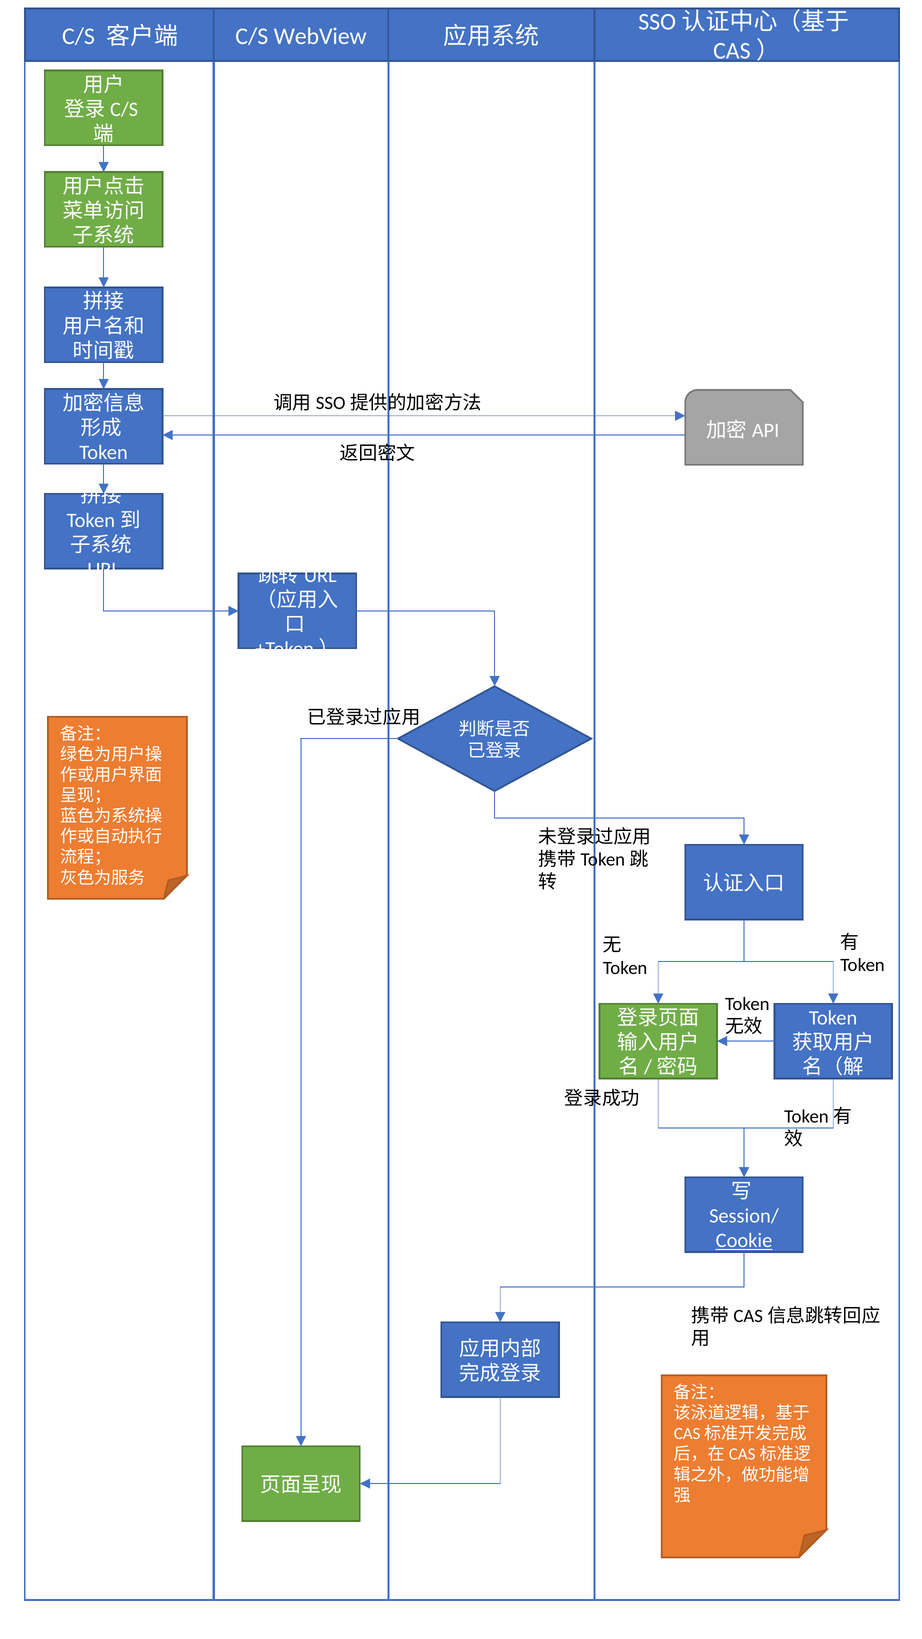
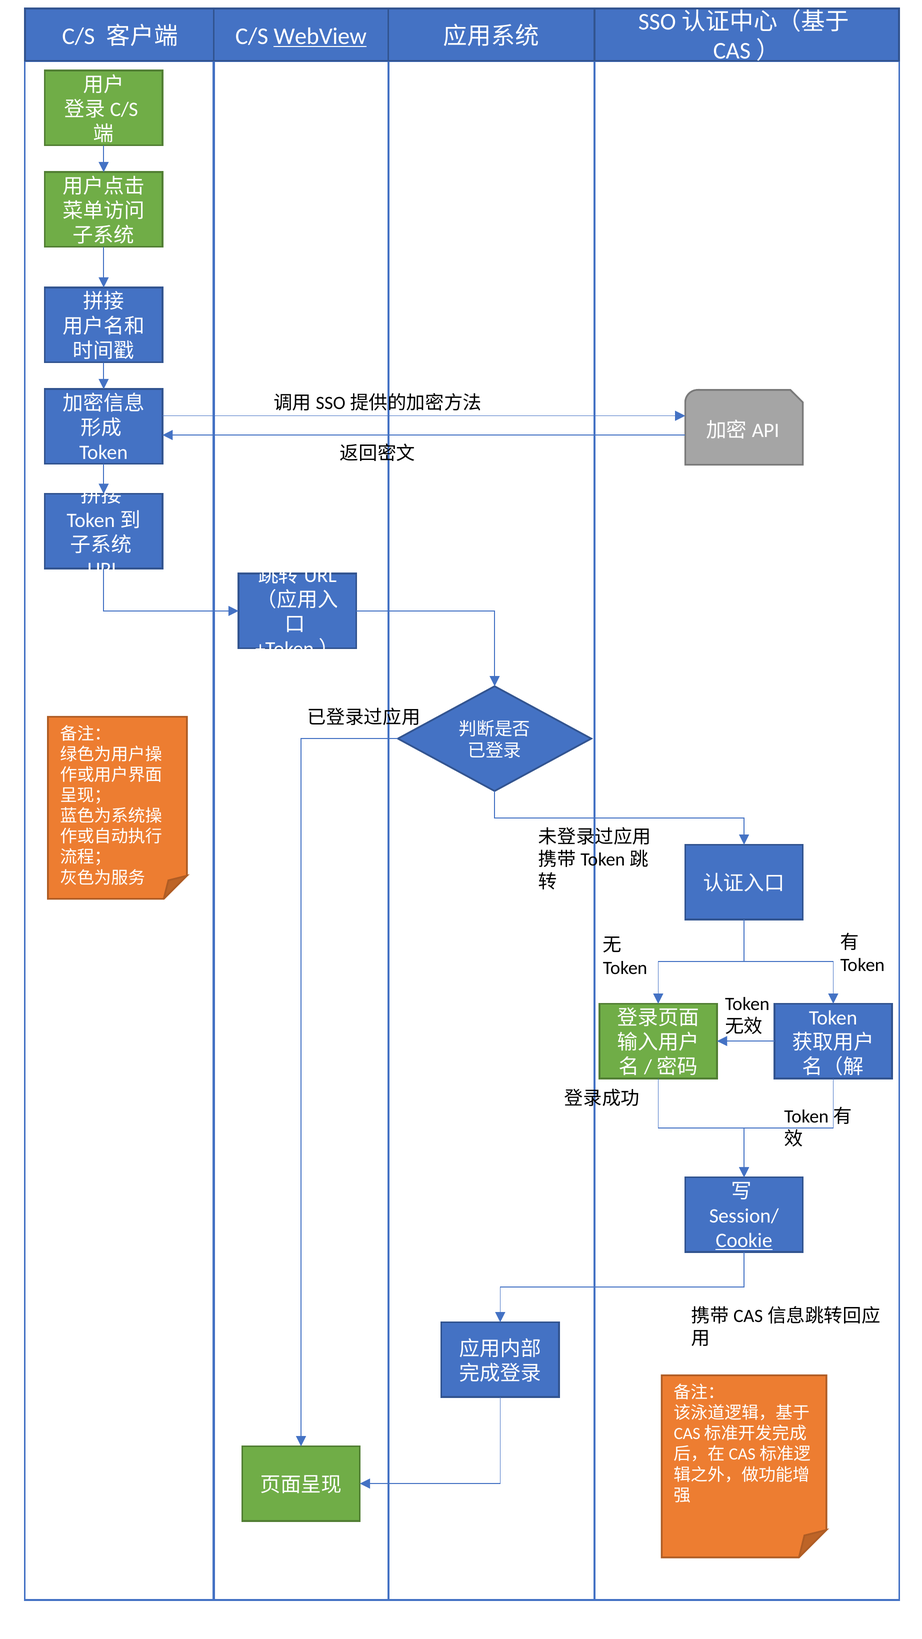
WebView underline: none -> present
